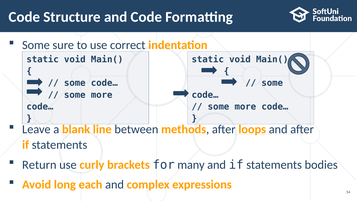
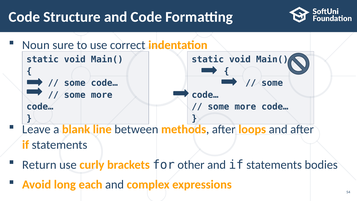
Some at (36, 45): Some -> Noun
many: many -> other
